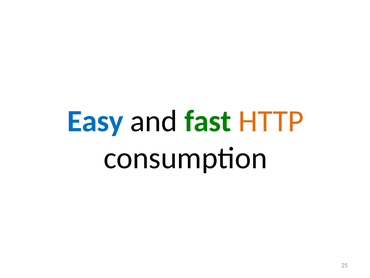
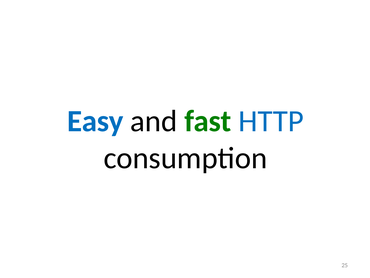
HTTP colour: orange -> blue
